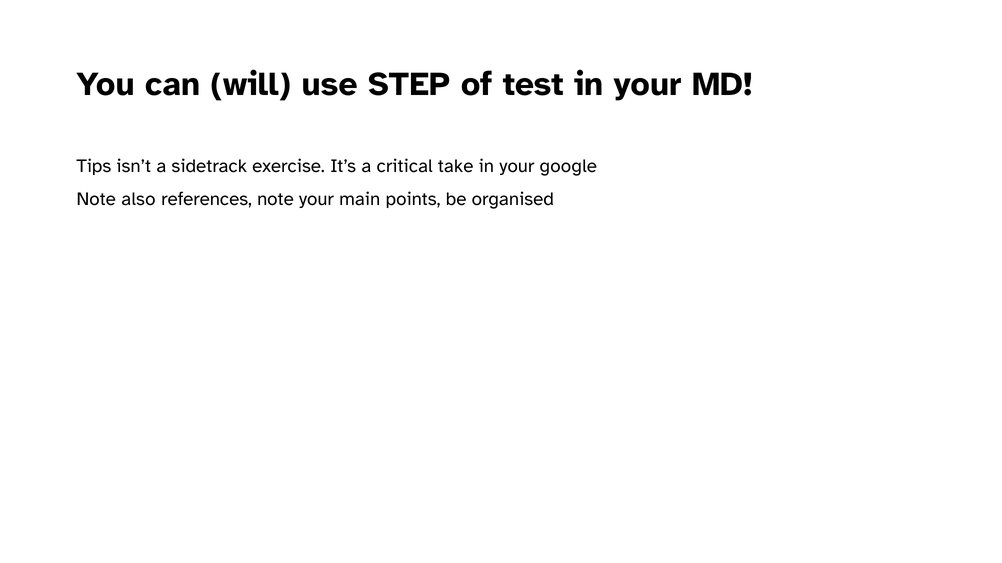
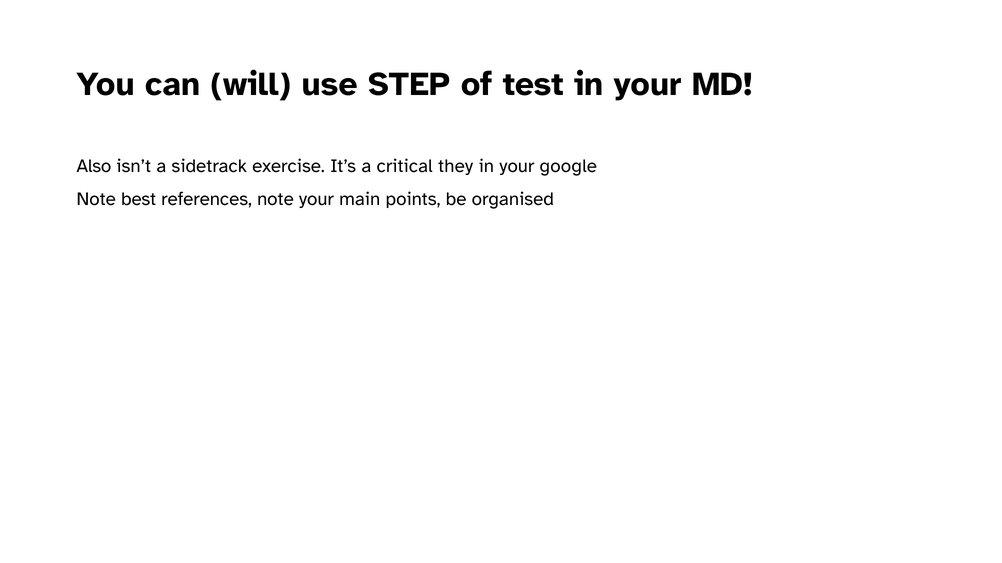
Tips: Tips -> Also
take: take -> they
also: also -> best
